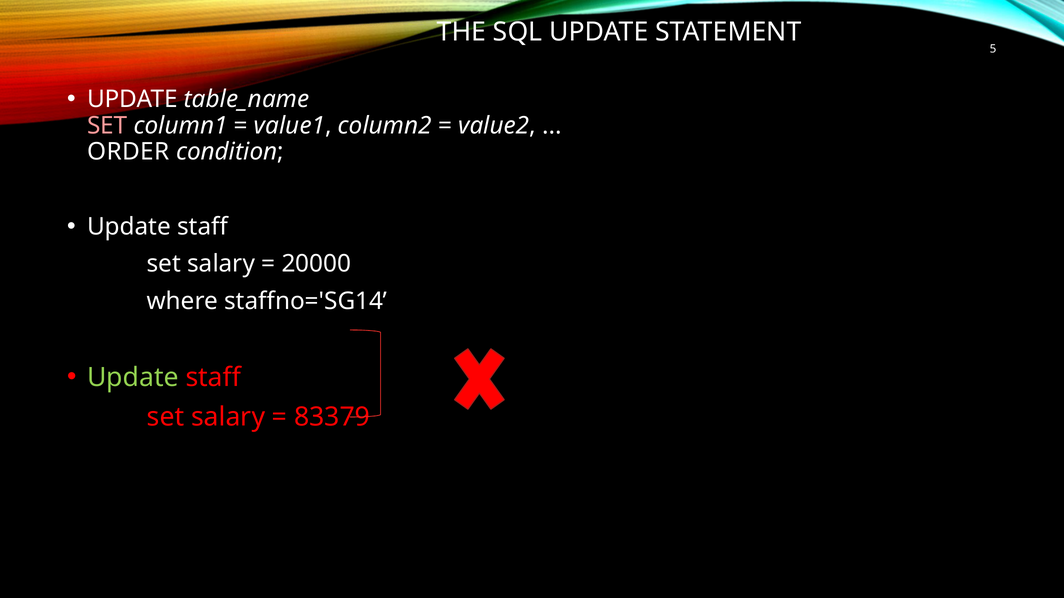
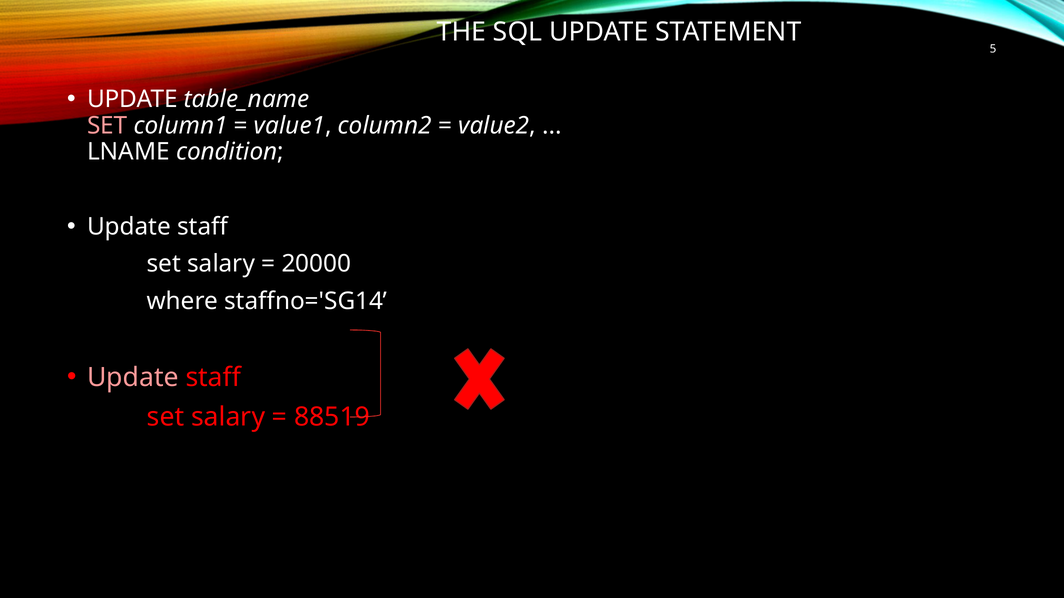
ORDER: ORDER -> LNAME
Update at (133, 378) colour: light green -> pink
83379: 83379 -> 88519
